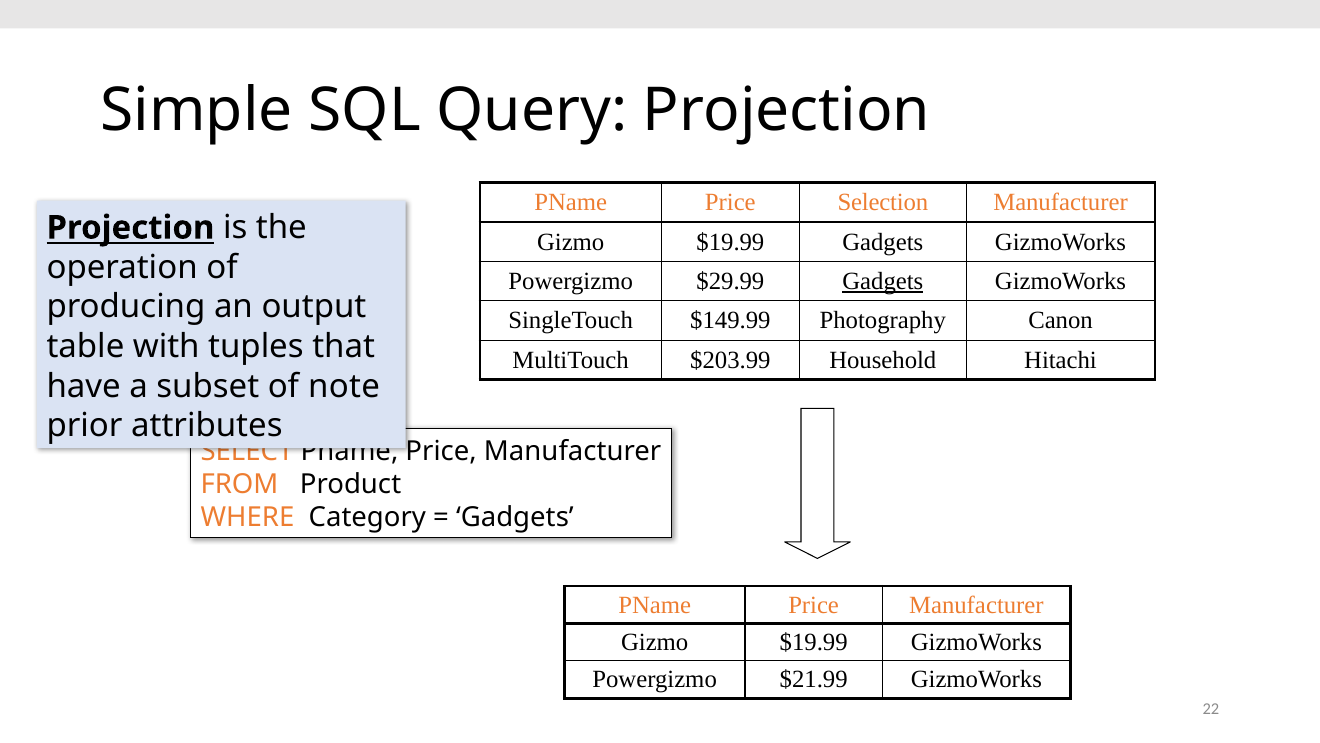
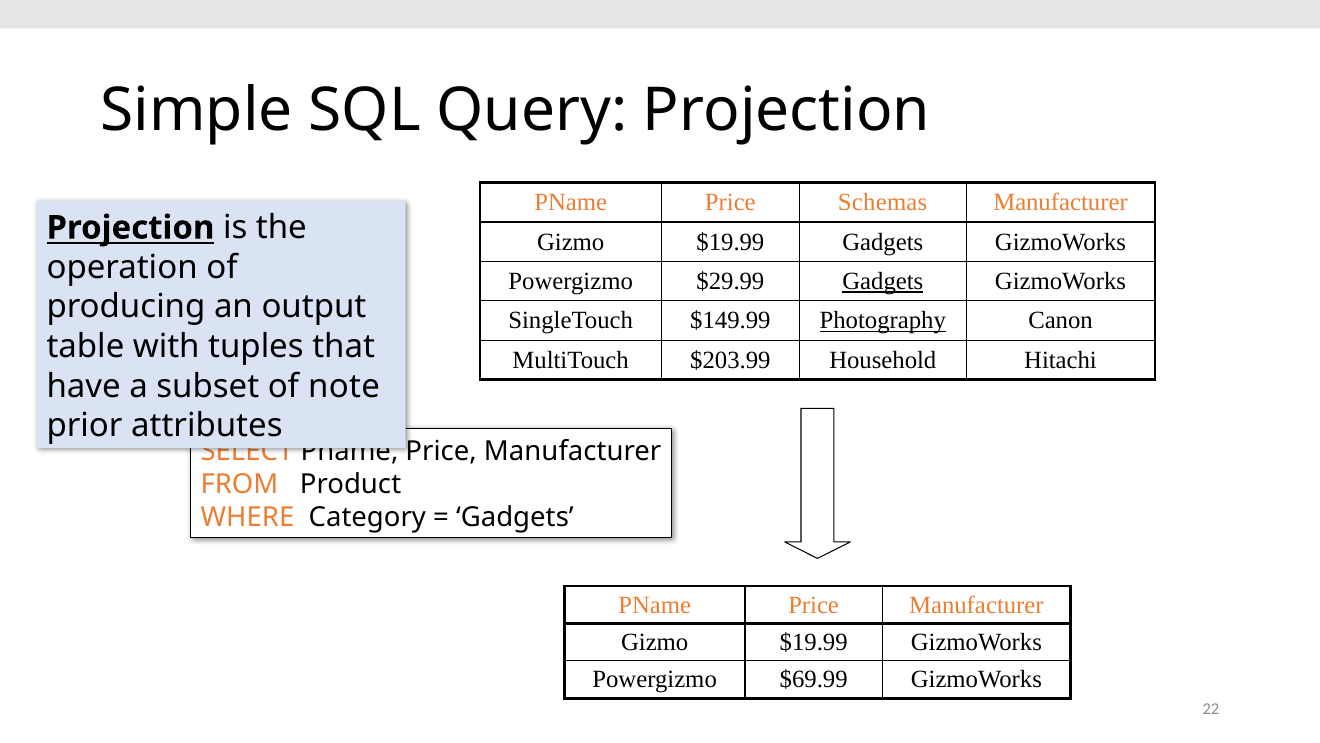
Selection: Selection -> Schemas
Photography underline: none -> present
$21.99: $21.99 -> $69.99
